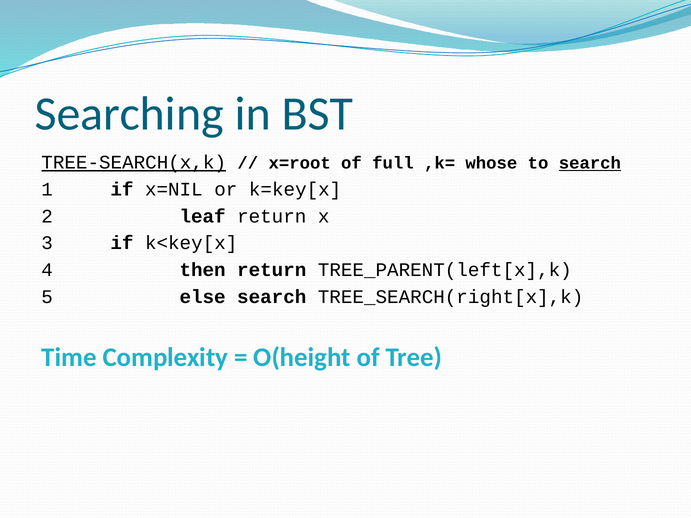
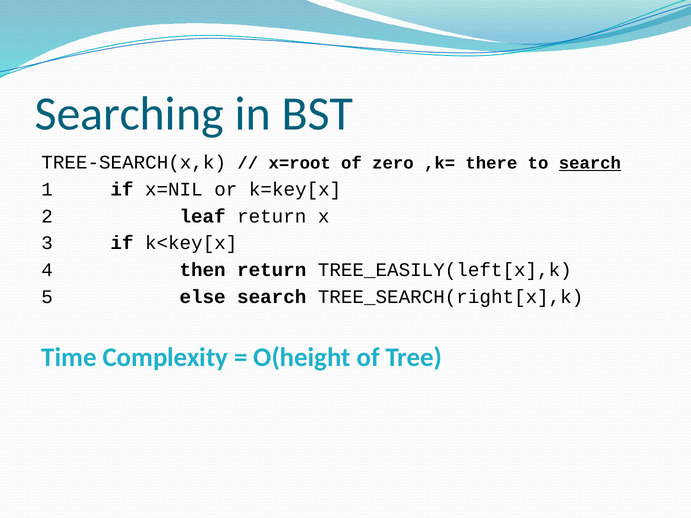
TREE-SEARCH(x,k underline: present -> none
full: full -> zero
whose: whose -> there
TREE_PARENT(left[x],k: TREE_PARENT(left[x],k -> TREE_EASILY(left[x],k
